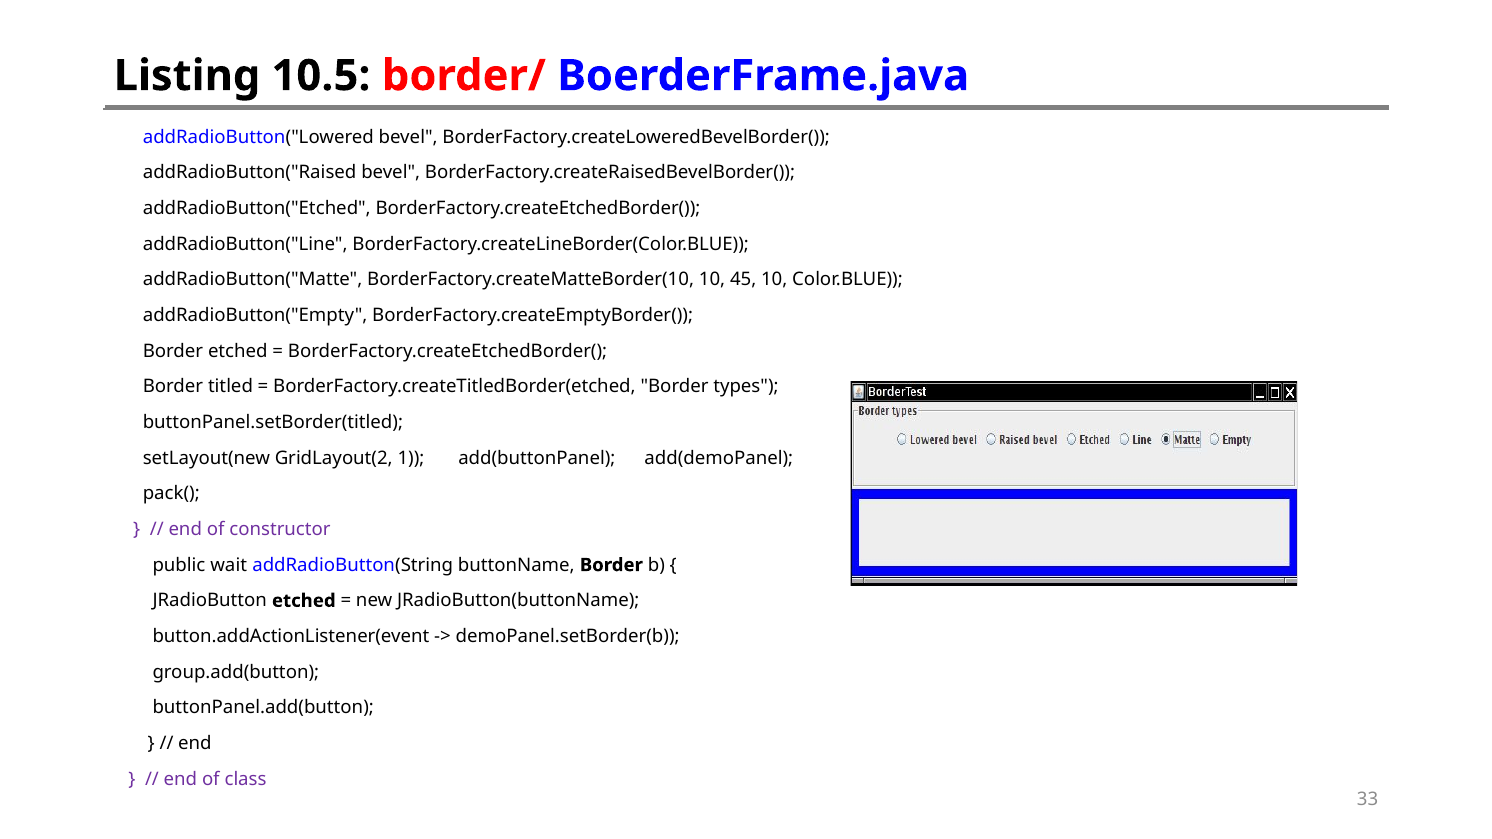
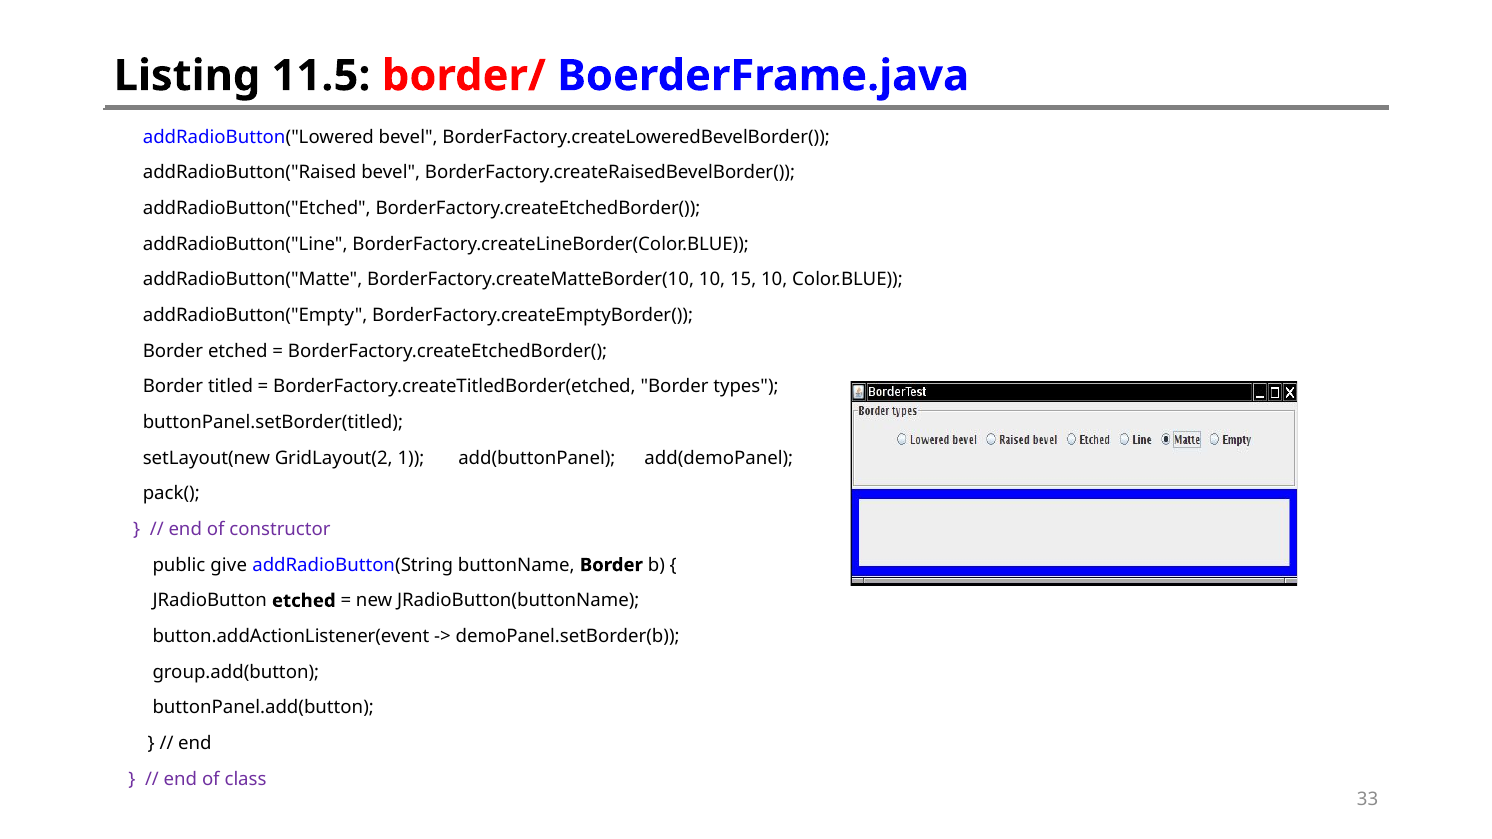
10.5: 10.5 -> 11.5
45: 45 -> 15
wait: wait -> give
